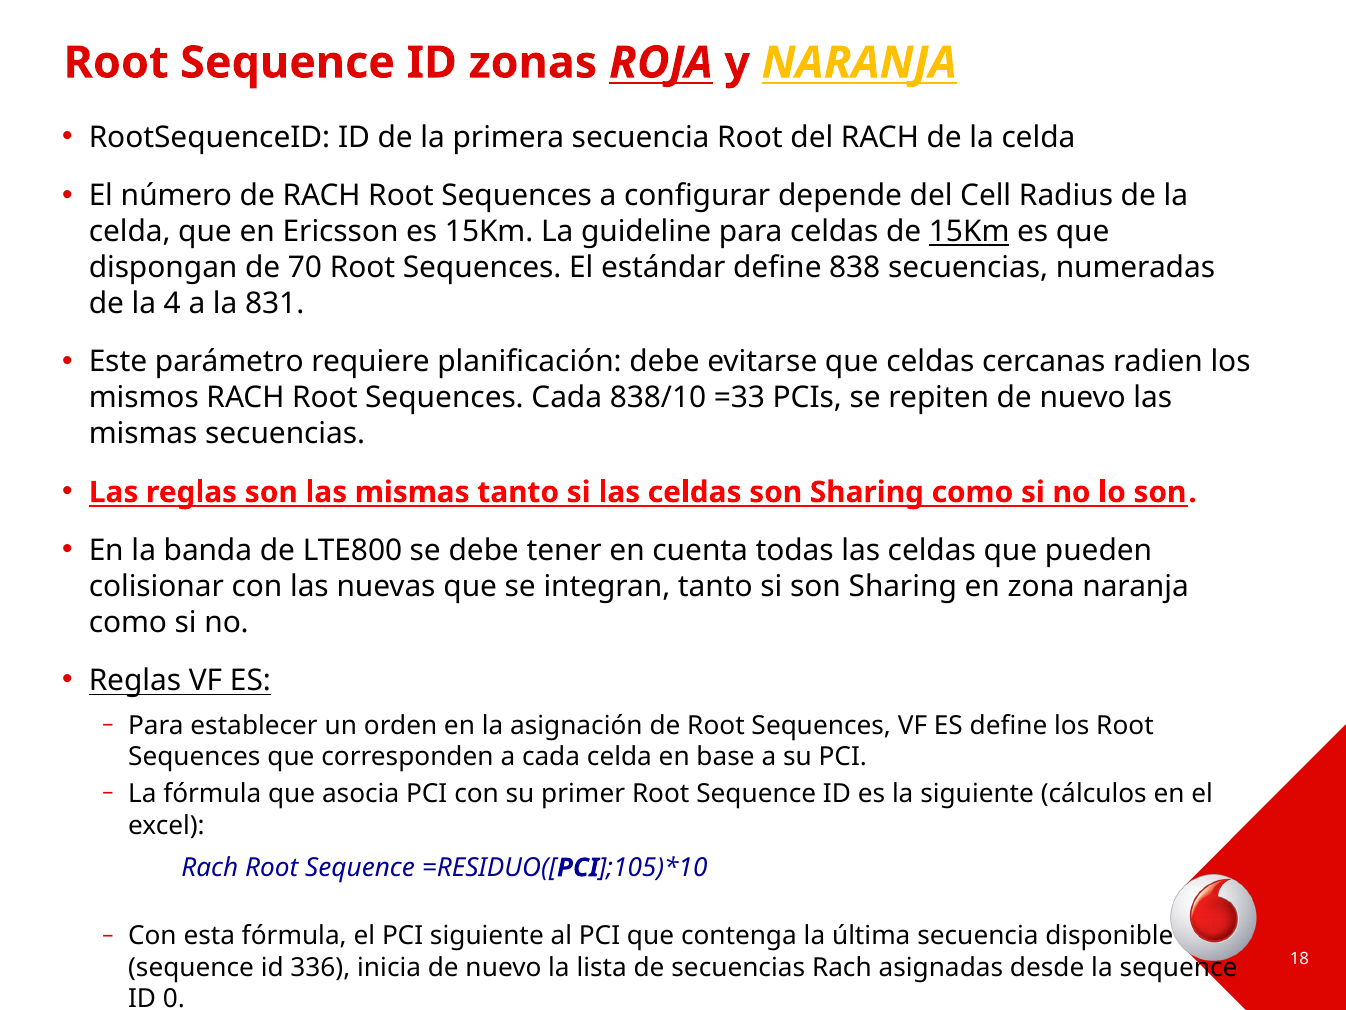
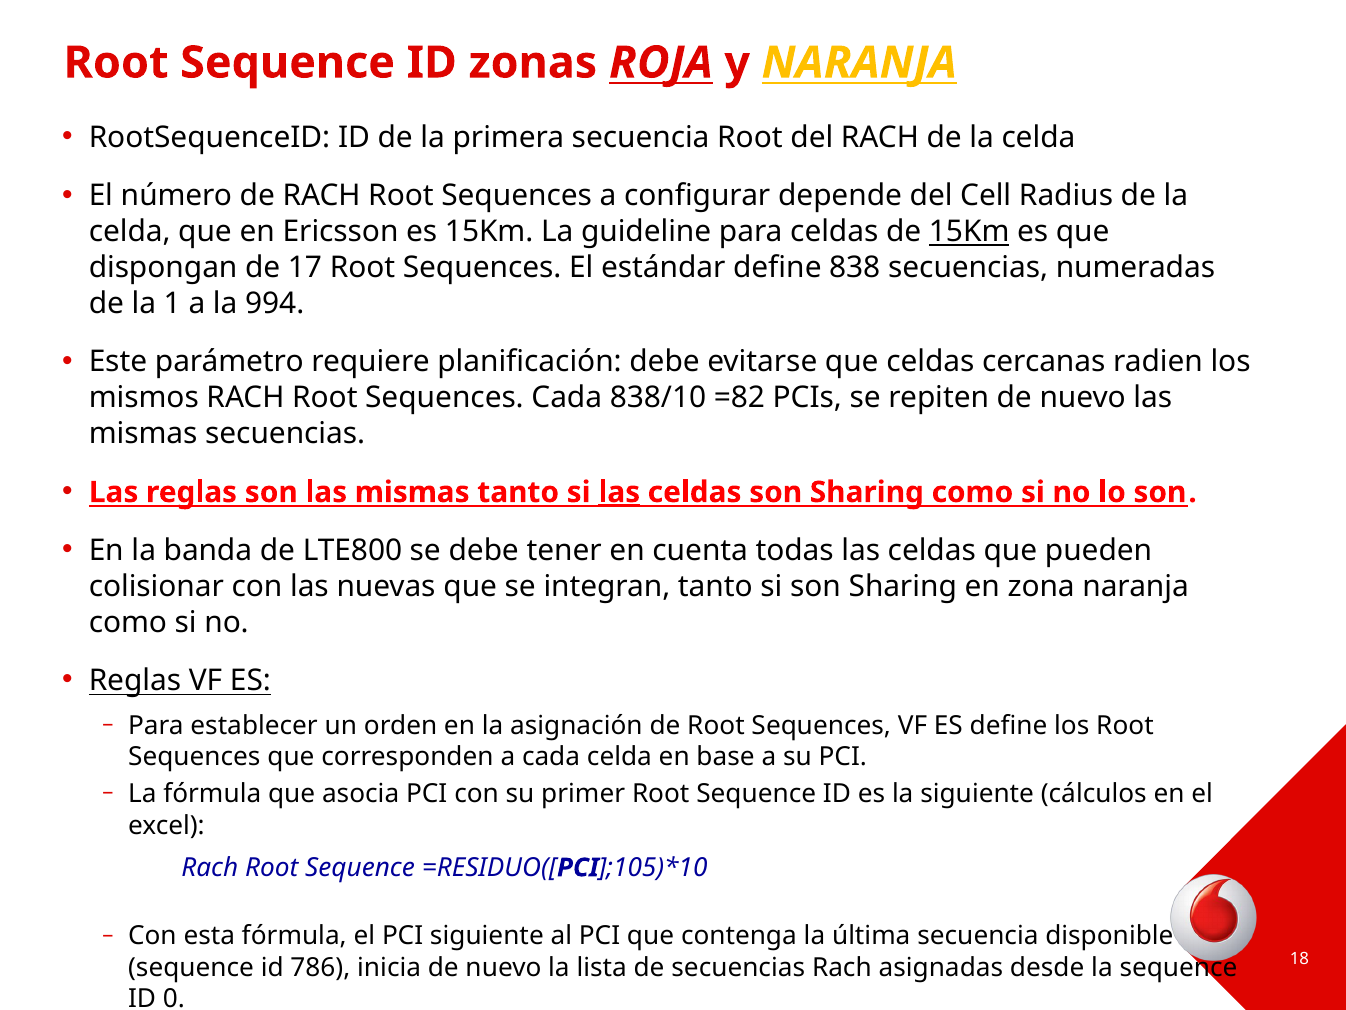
70: 70 -> 17
4: 4 -> 1
831: 831 -> 994
=33: =33 -> =82
las at (619, 492) underline: none -> present
336: 336 -> 786
